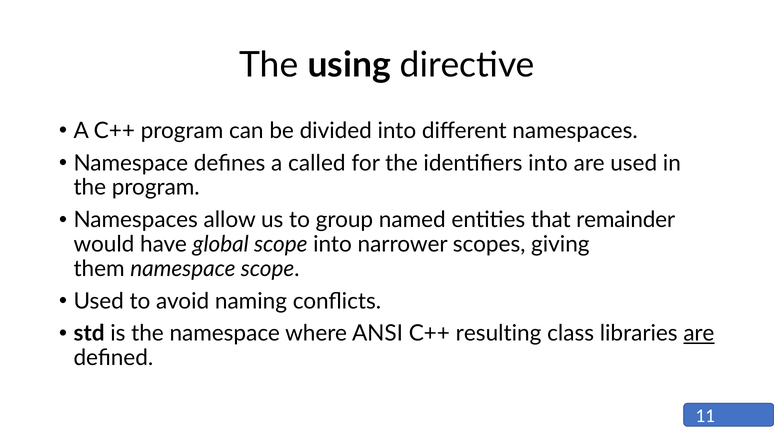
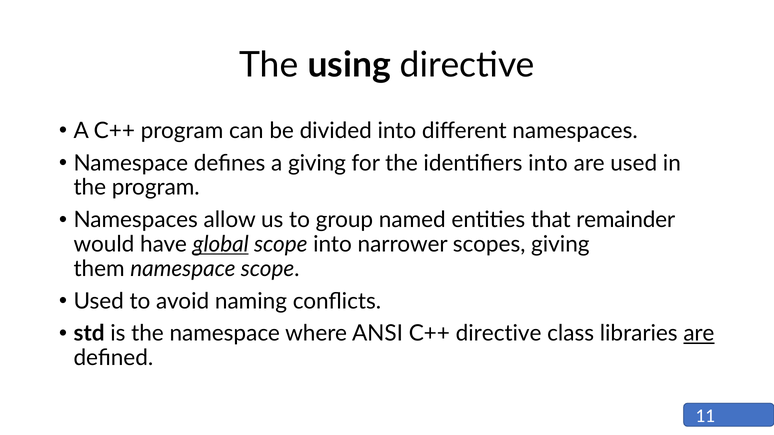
a called: called -> giving
global underline: none -> present
C++ resulting: resulting -> directive
